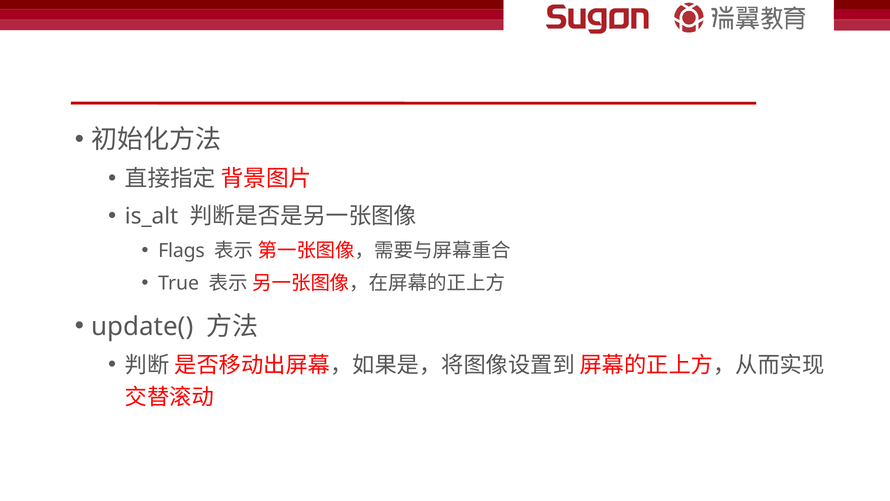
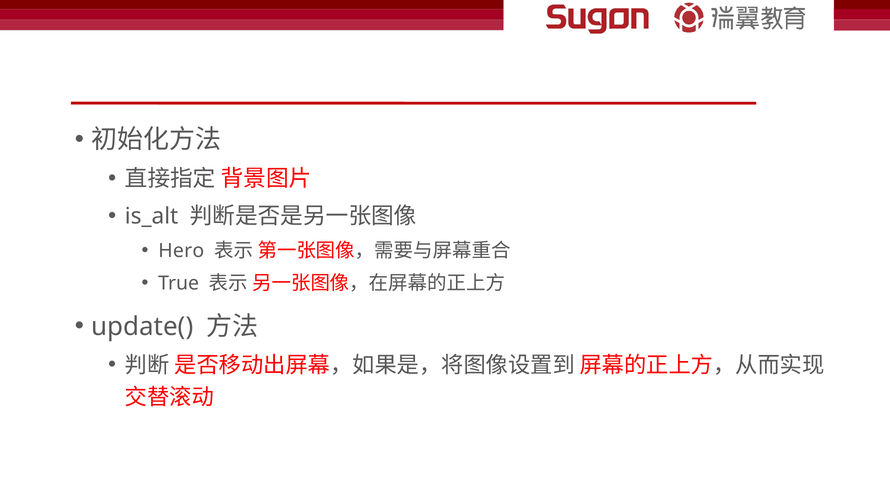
Flags: Flags -> Hero
